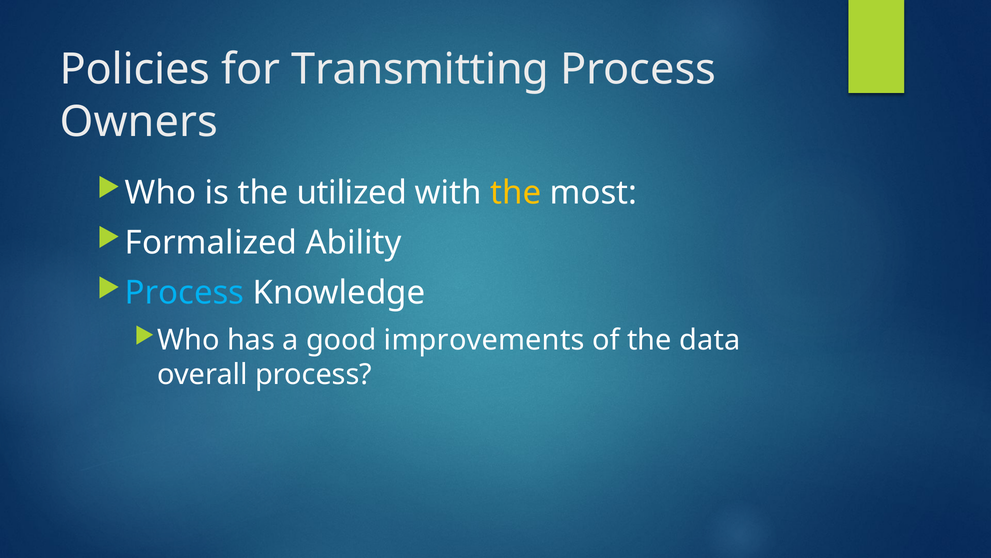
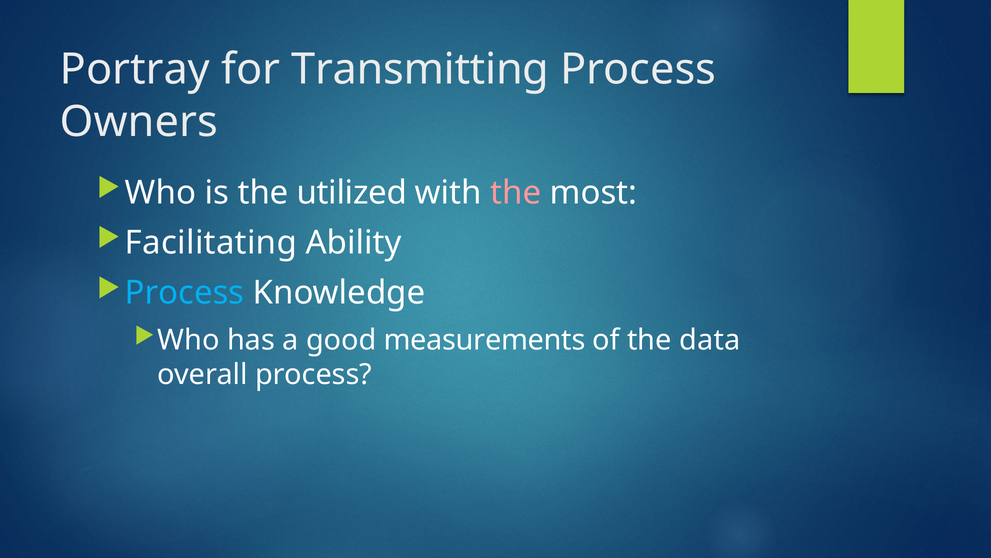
Policies: Policies -> Portray
the at (516, 193) colour: yellow -> pink
Formalized: Formalized -> Facilitating
improvements: improvements -> measurements
